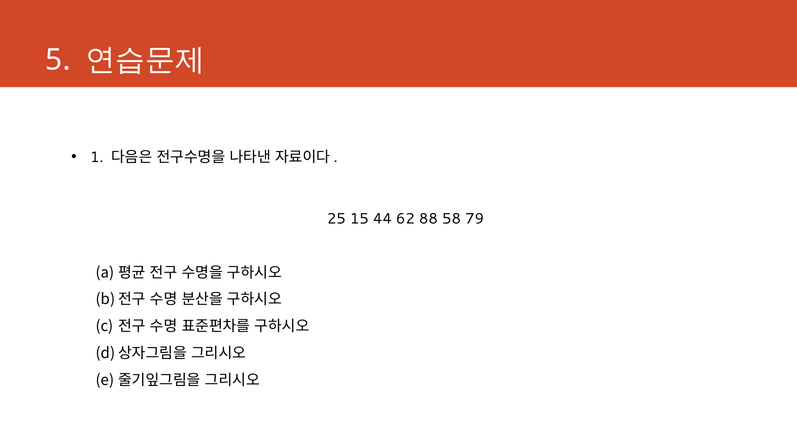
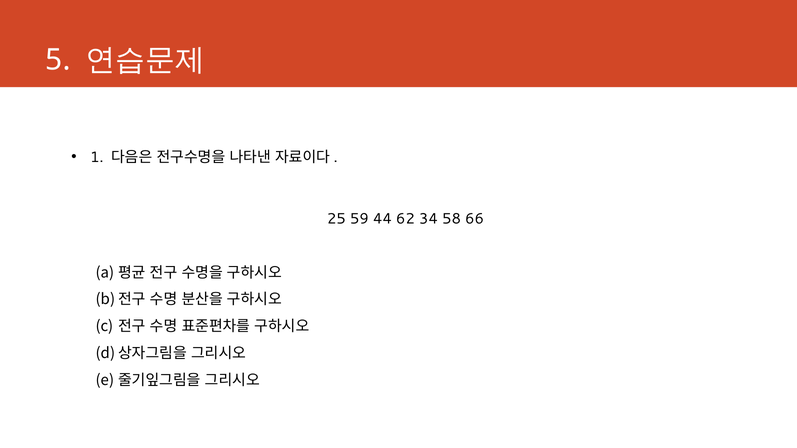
15: 15 -> 59
88: 88 -> 34
79: 79 -> 66
